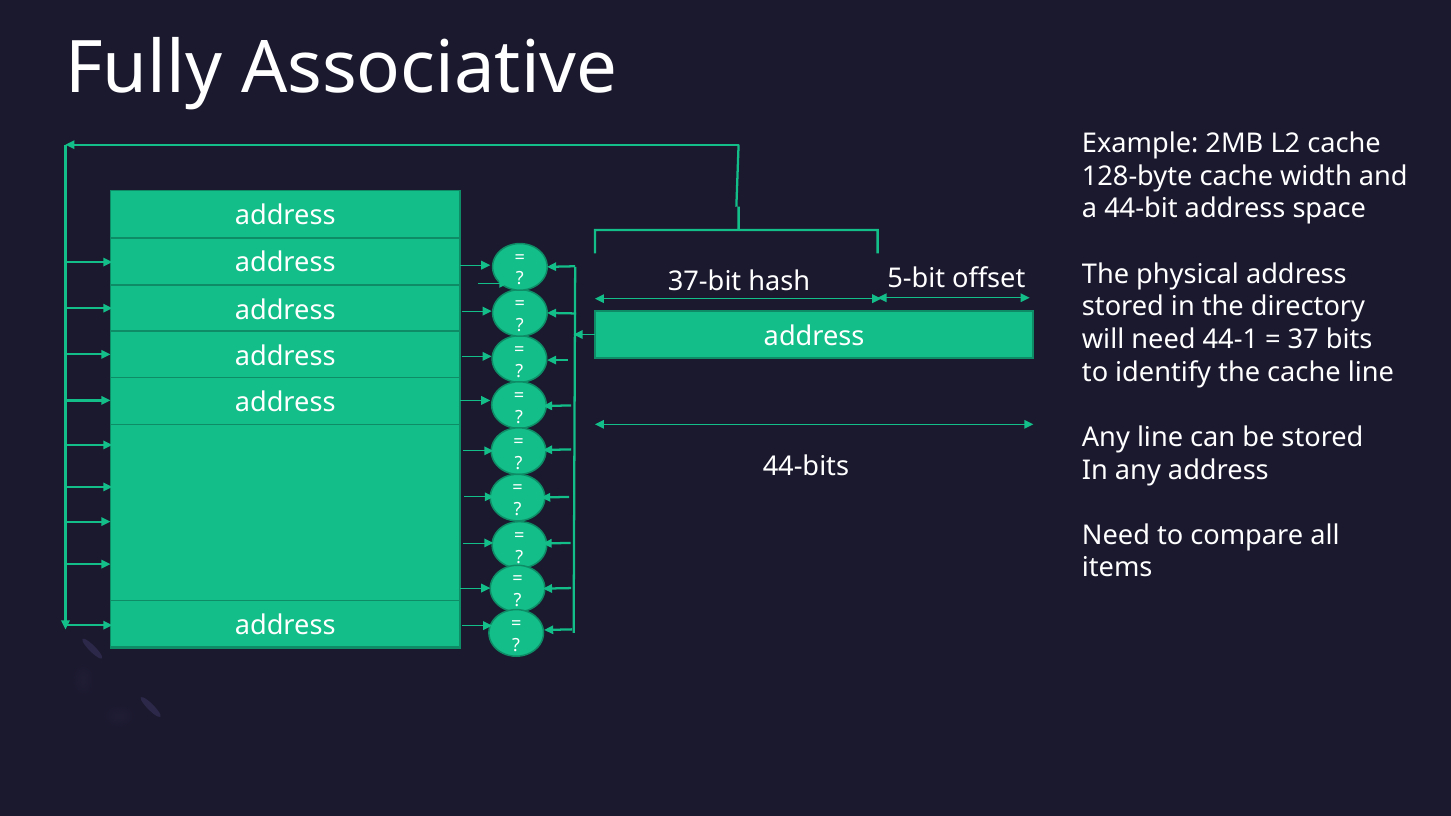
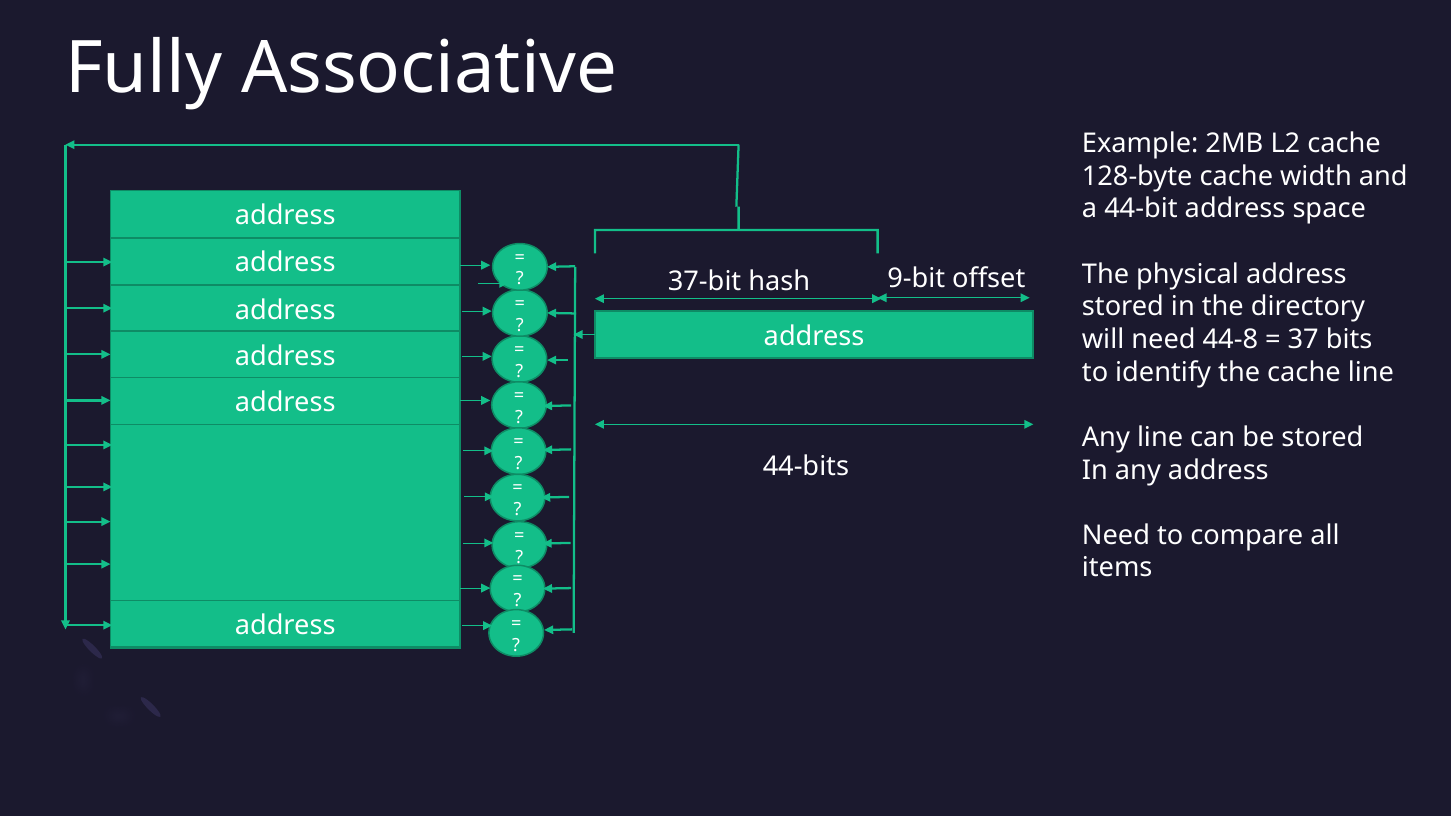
5-bit: 5-bit -> 9-bit
44-1: 44-1 -> 44-8
